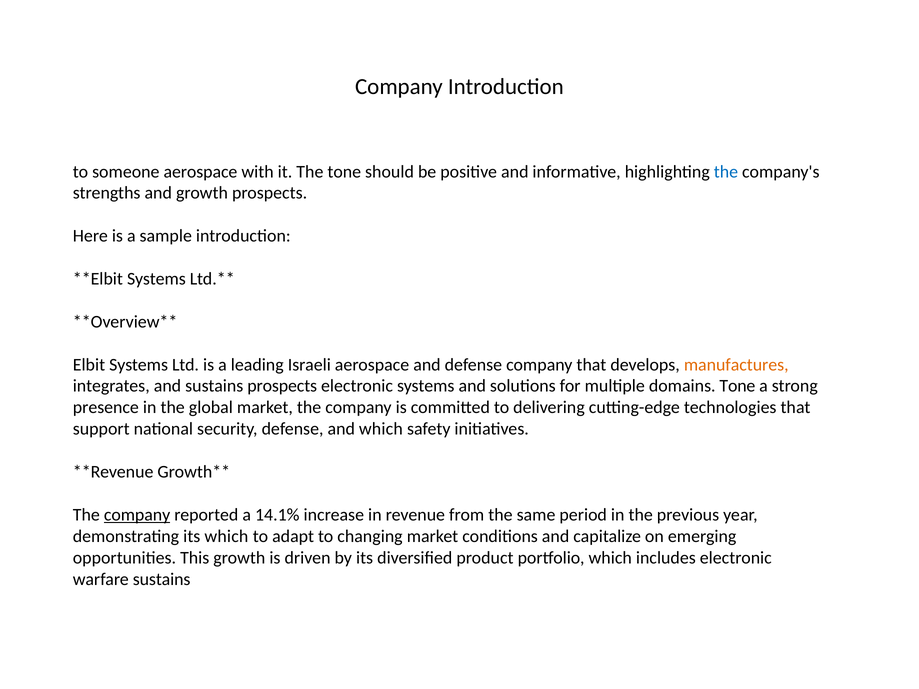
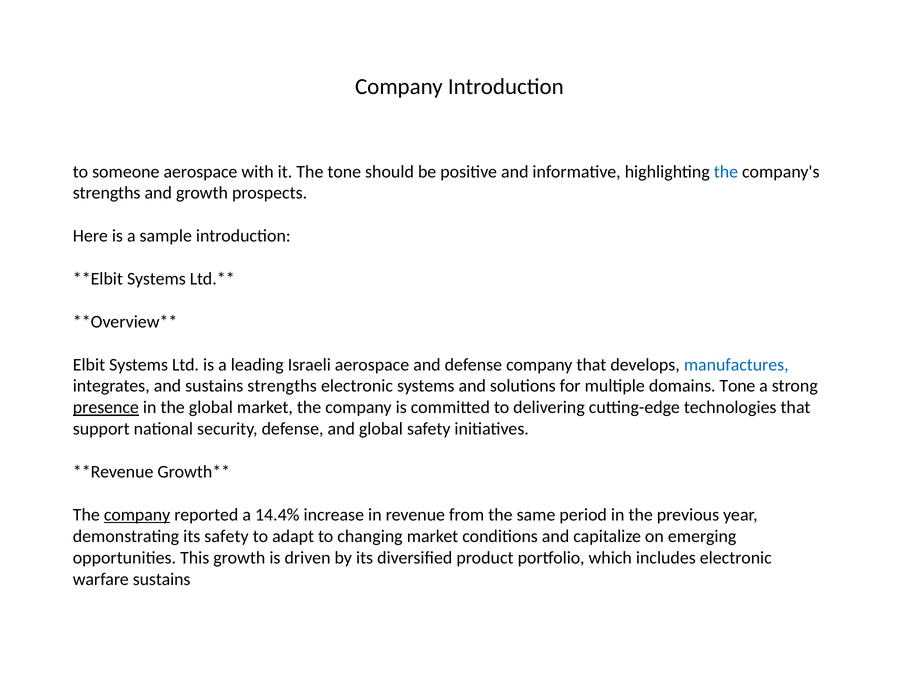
manufactures colour: orange -> blue
sustains prospects: prospects -> strengths
presence underline: none -> present
and which: which -> global
14.1%: 14.1% -> 14.4%
its which: which -> safety
